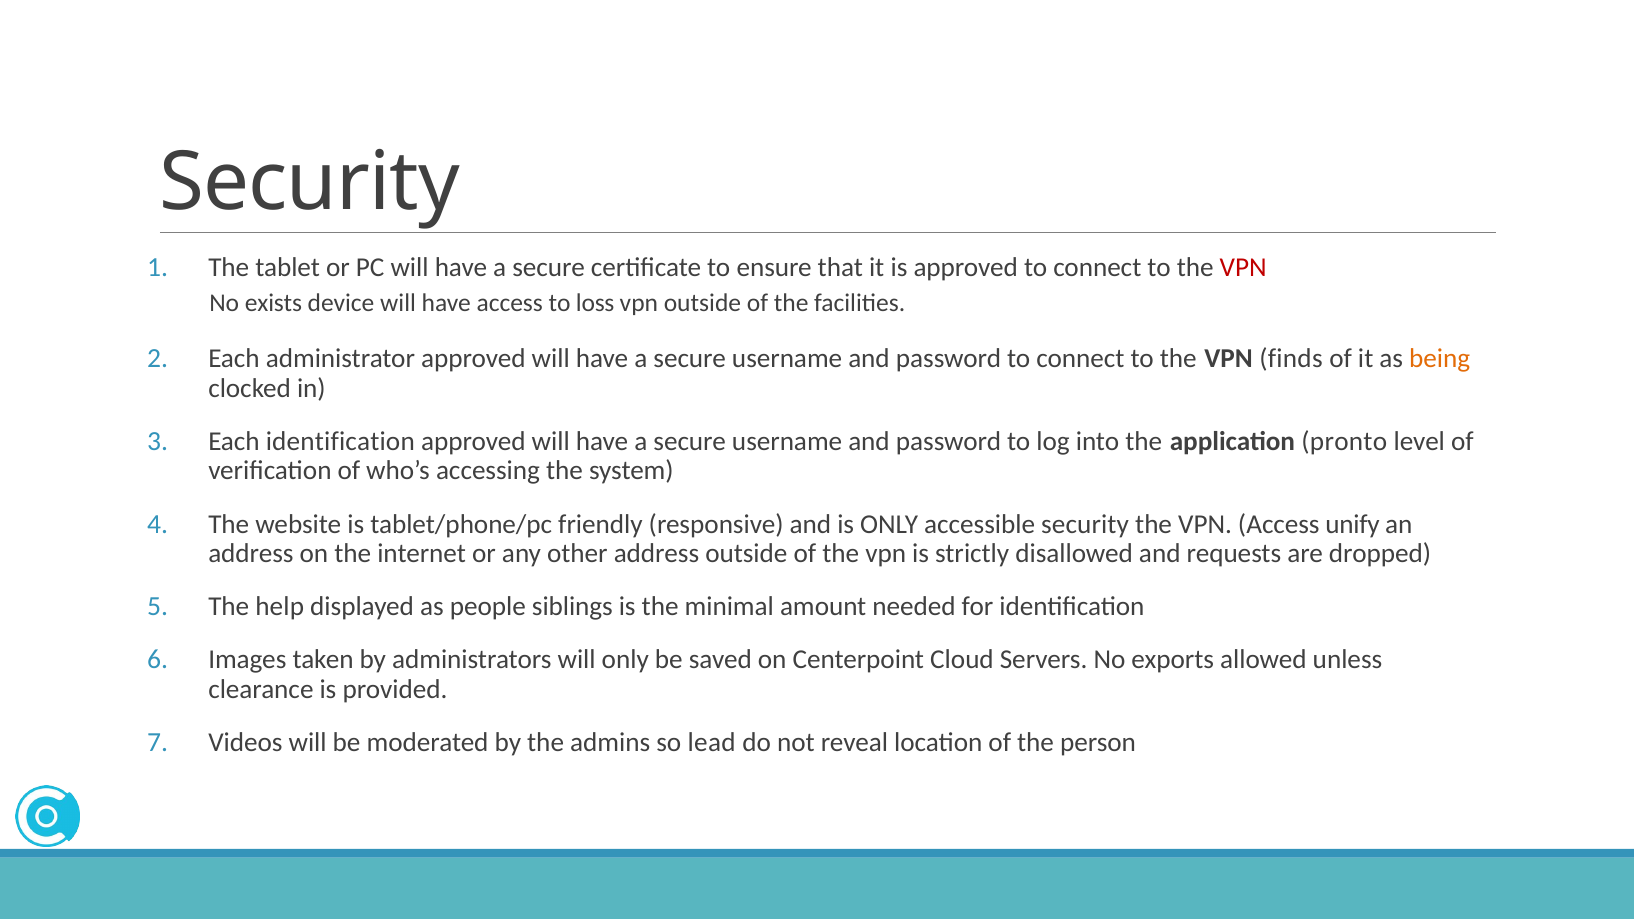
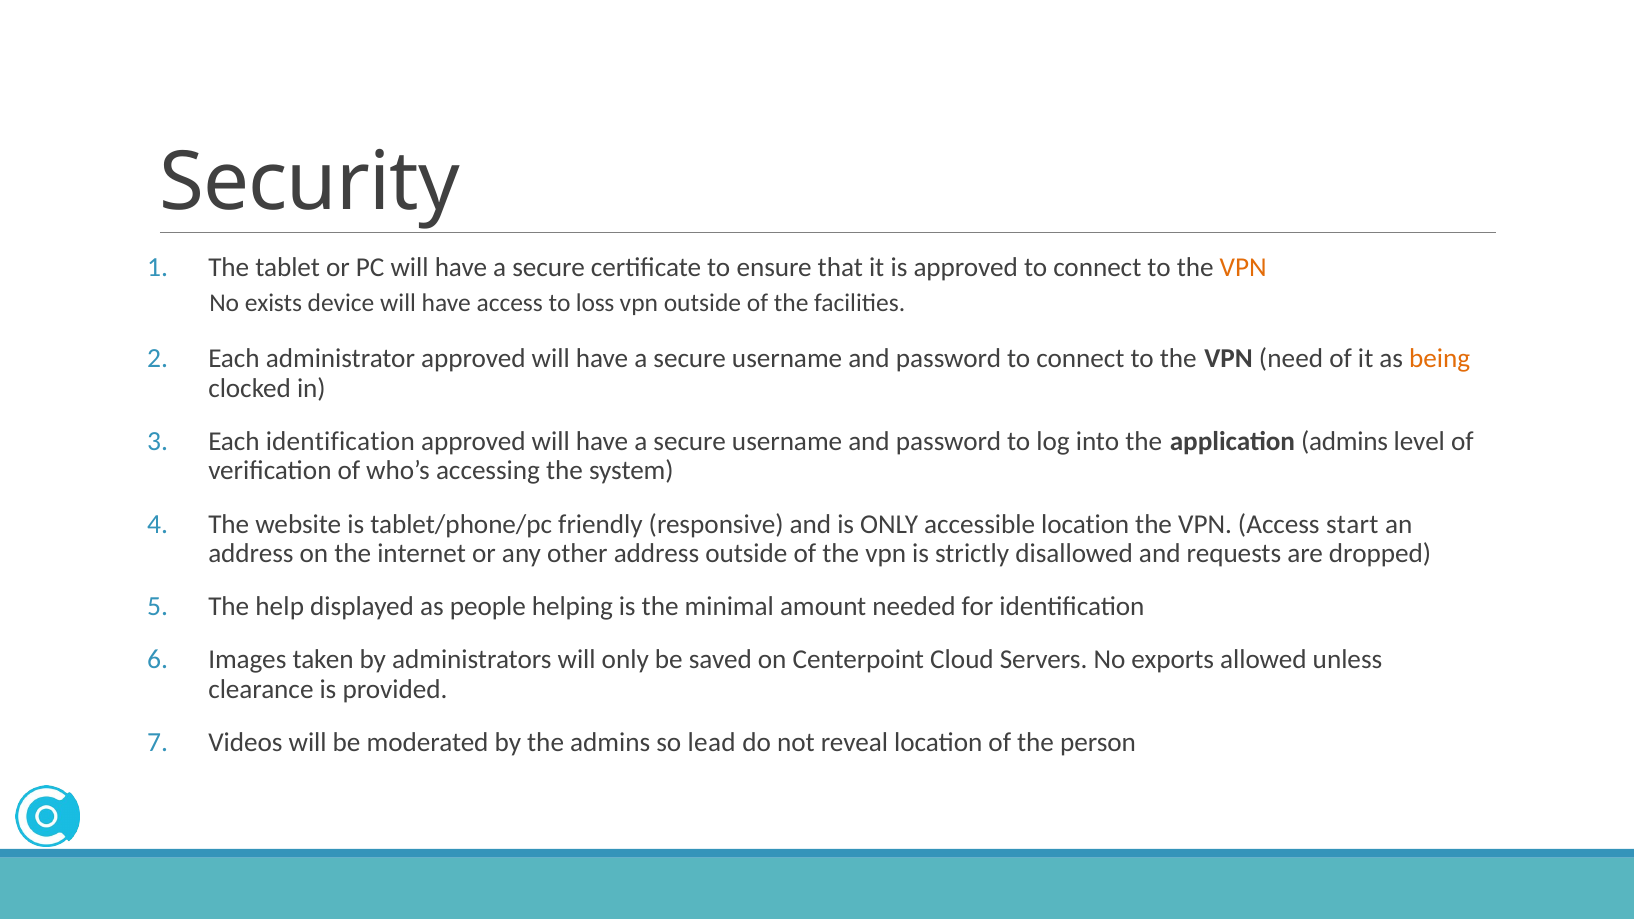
VPN at (1243, 268) colour: red -> orange
finds: finds -> need
application pronto: pronto -> admins
accessible security: security -> location
unify: unify -> start
siblings: siblings -> helping
